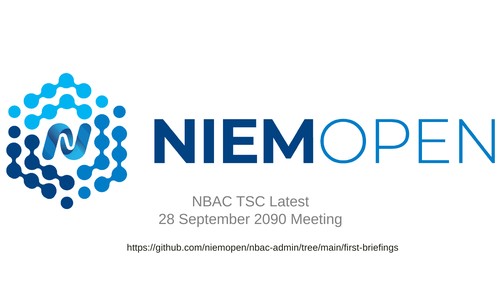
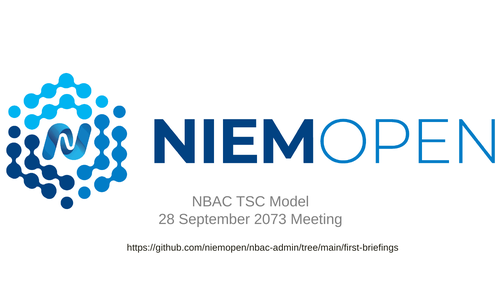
Latest: Latest -> Model
2090: 2090 -> 2073
